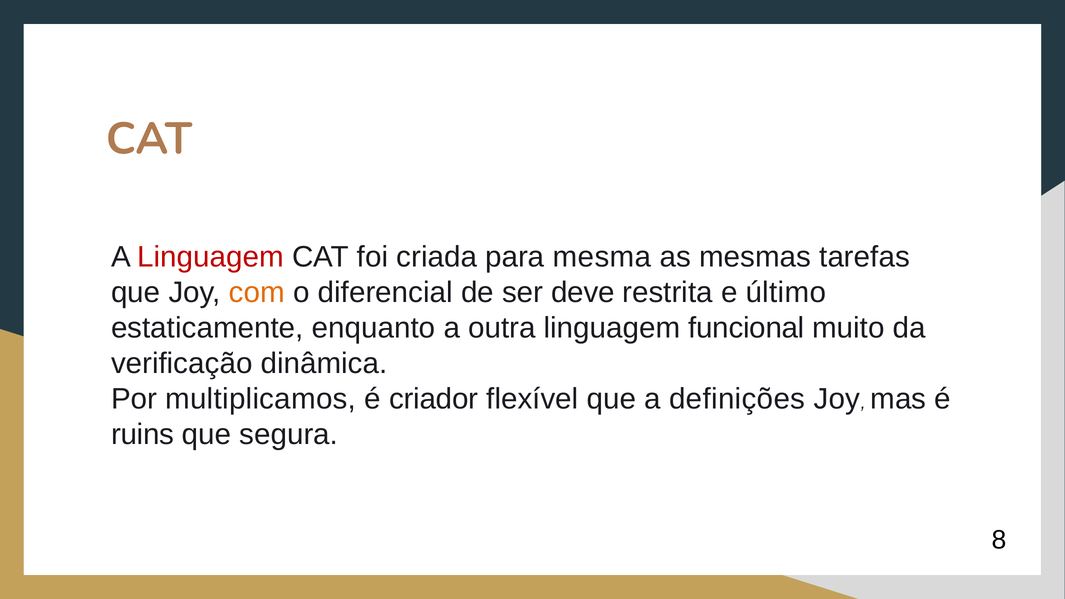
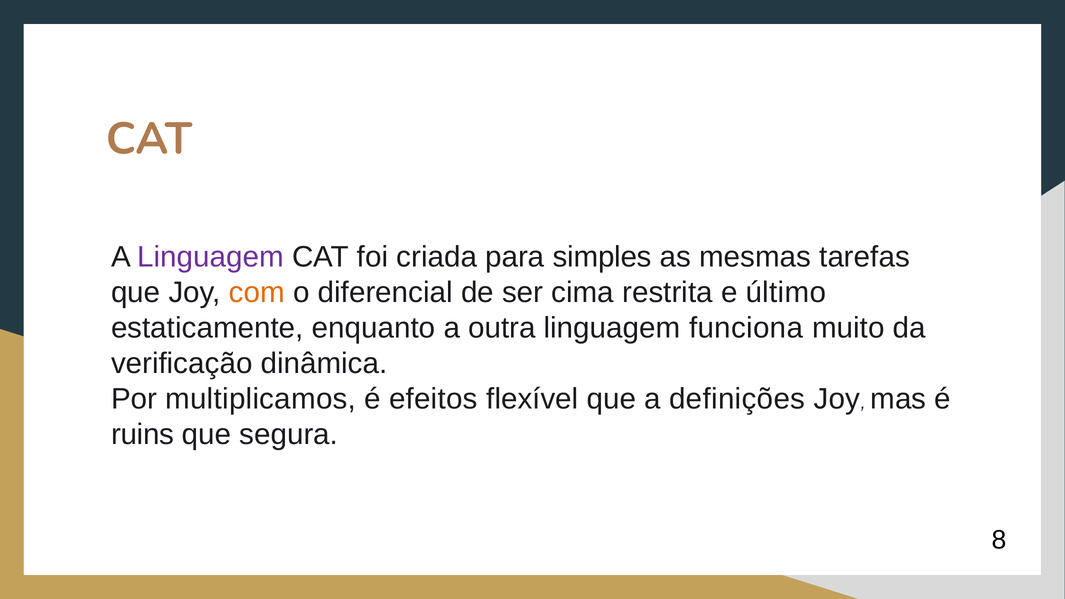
Linguagem at (211, 257) colour: red -> purple
mesma: mesma -> simples
deve: deve -> cima
funcional: funcional -> funciona
criador: criador -> efeitos
